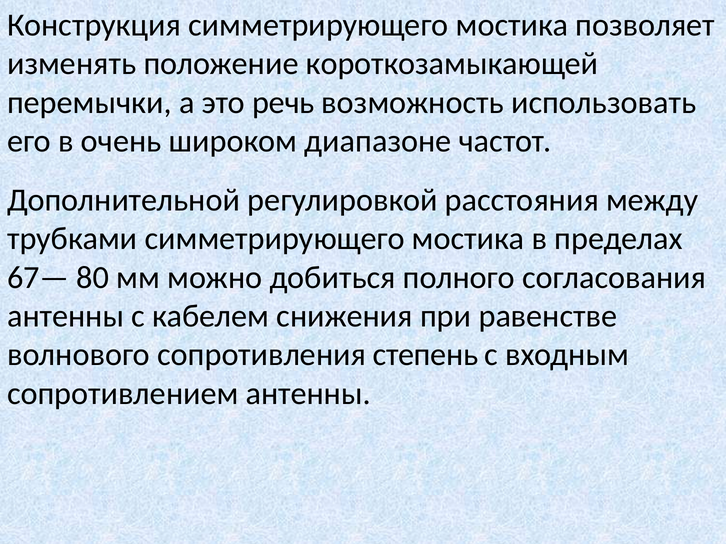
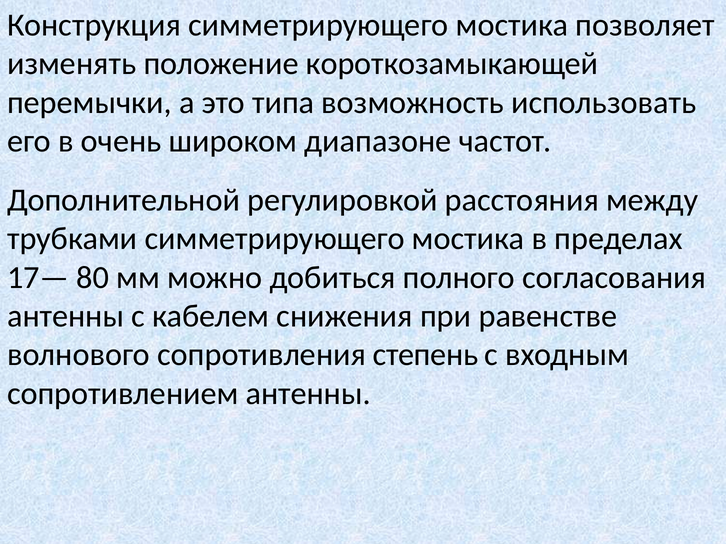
речь: речь -> типа
67—: 67— -> 17—
